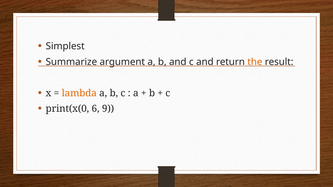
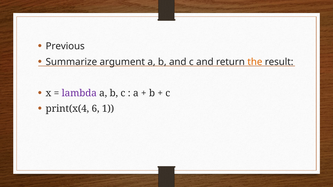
Simplest: Simplest -> Previous
lambda colour: orange -> purple
print(x(0: print(x(0 -> print(x(4
9: 9 -> 1
